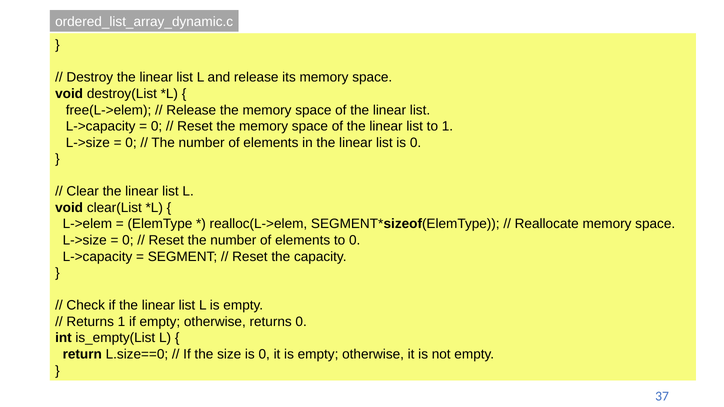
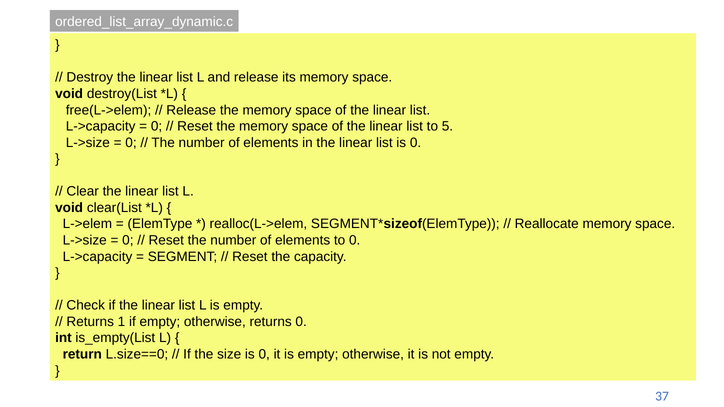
to 1: 1 -> 5
